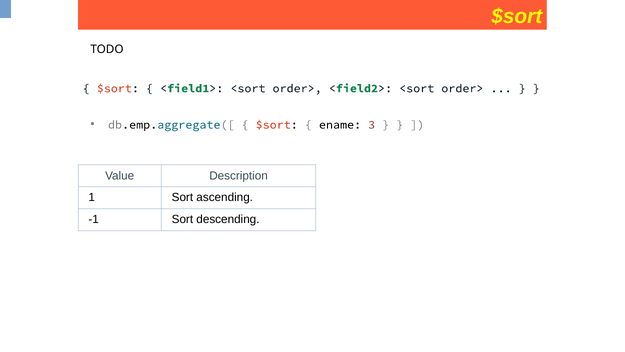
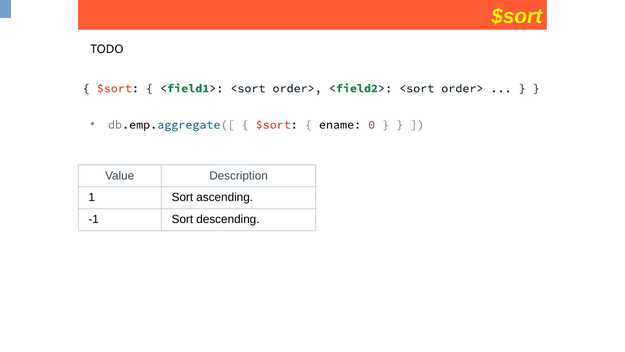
3: 3 -> 0
